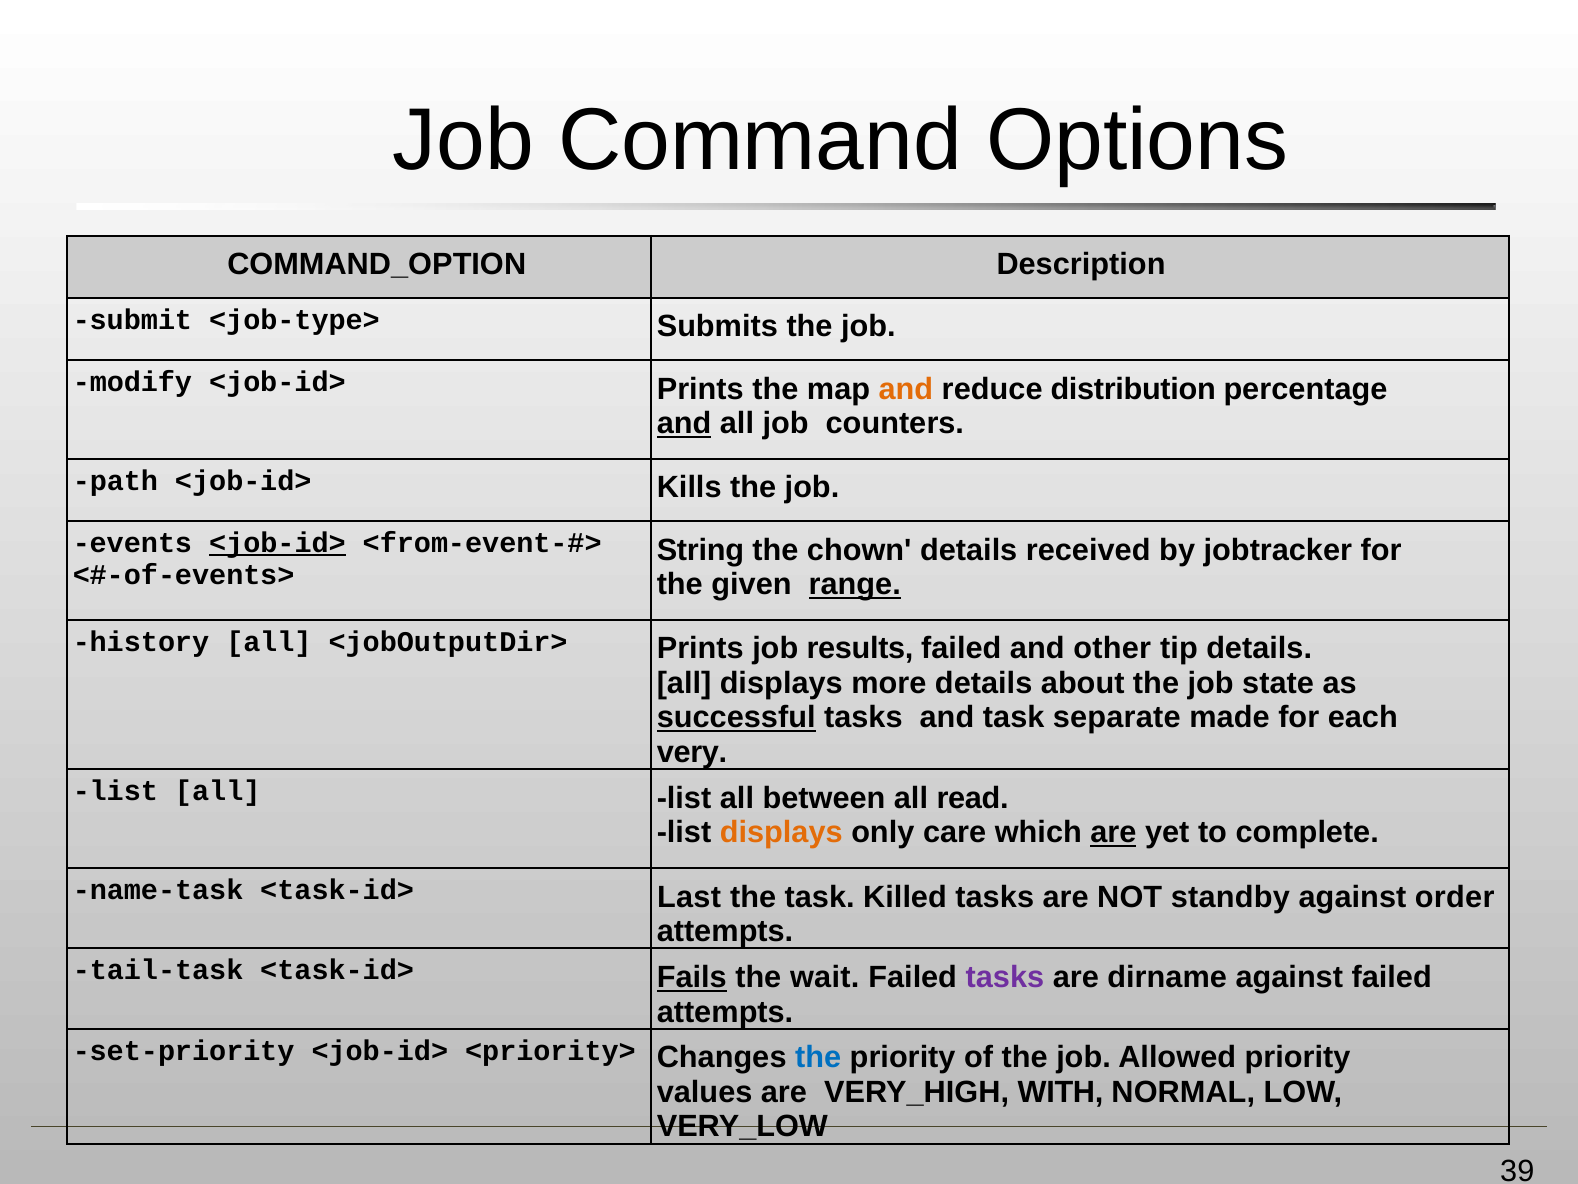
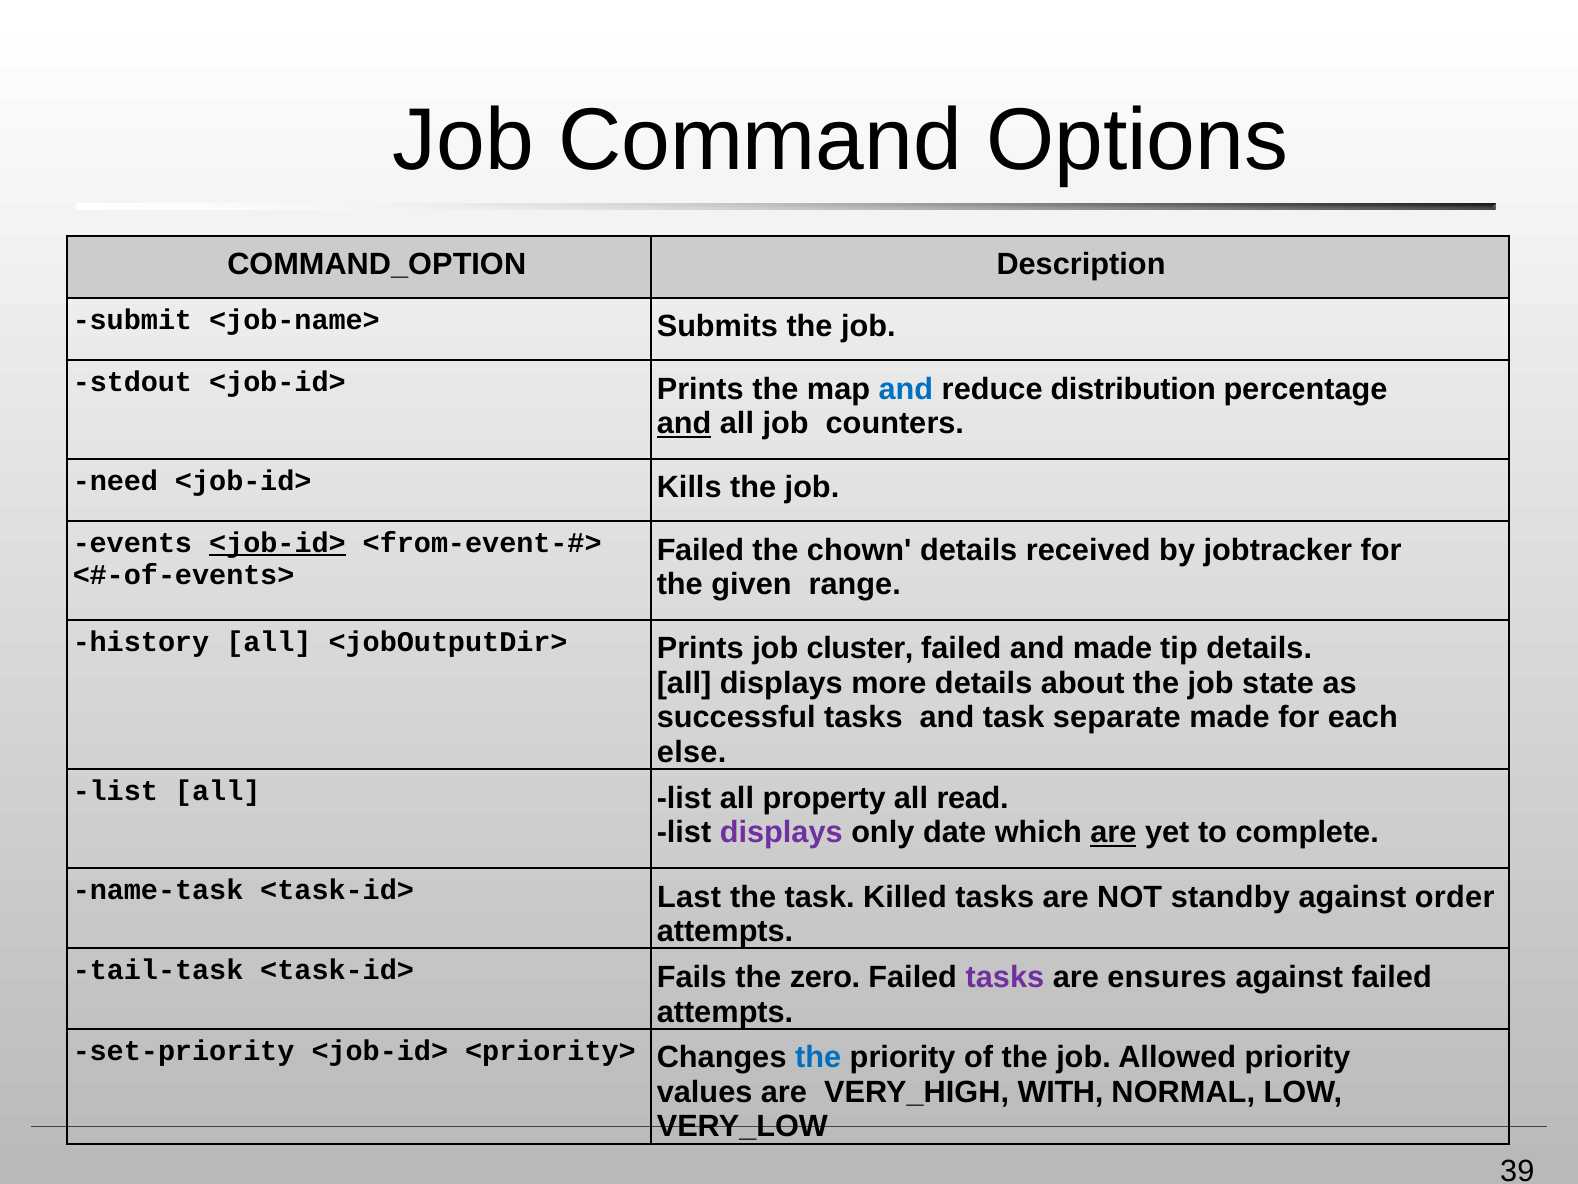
<job-type>: <job-type> -> <job-name>
modify: modify -> stdout
and at (906, 389) colour: orange -> blue
path: path -> need
String at (700, 550): String -> Failed
range underline: present -> none
results: results -> cluster
and other: other -> made
successful underline: present -> none
very: very -> else
between: between -> property
displays at (781, 832) colour: orange -> purple
care: care -> date
Fails underline: present -> none
wait: wait -> zero
dirname: dirname -> ensures
